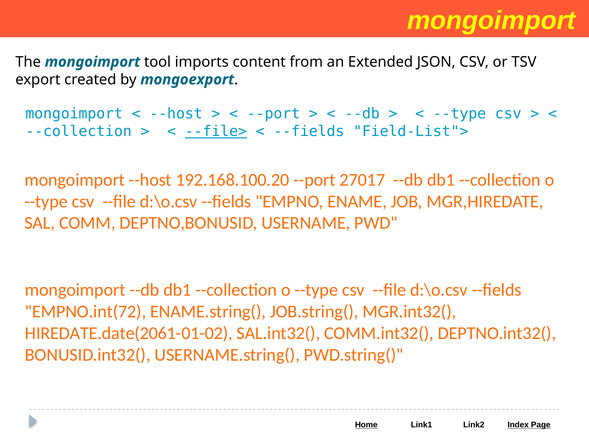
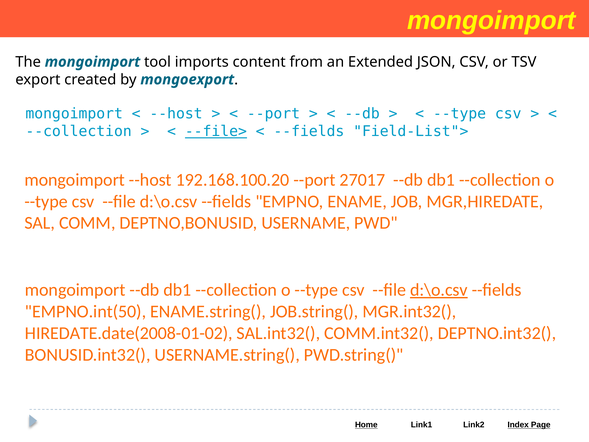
d:\o.csv at (439, 290) underline: none -> present
EMPNO.int(72: EMPNO.int(72 -> EMPNO.int(50
HIREDATE.date(2061-01-02: HIREDATE.date(2061-01-02 -> HIREDATE.date(2008-01-02
